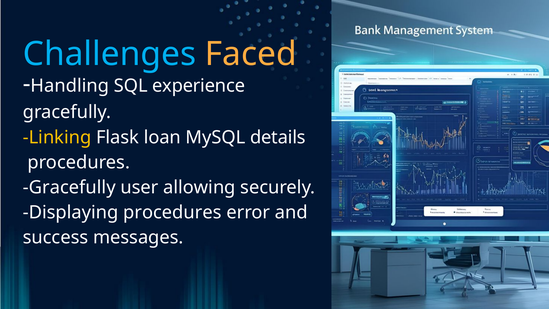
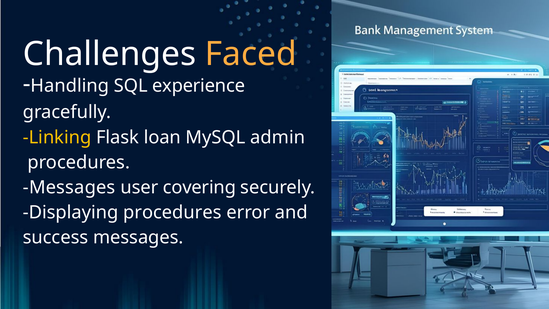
Challenges colour: light blue -> white
details: details -> admin
Gracefully at (69, 187): Gracefully -> Messages
allowing: allowing -> covering
